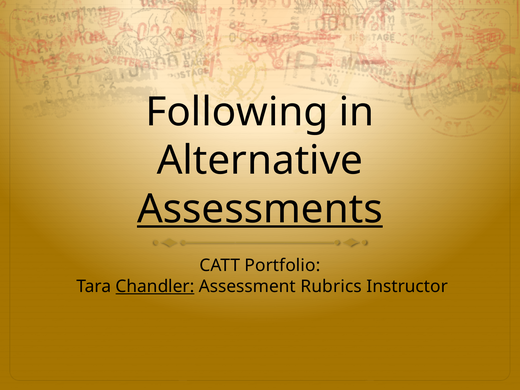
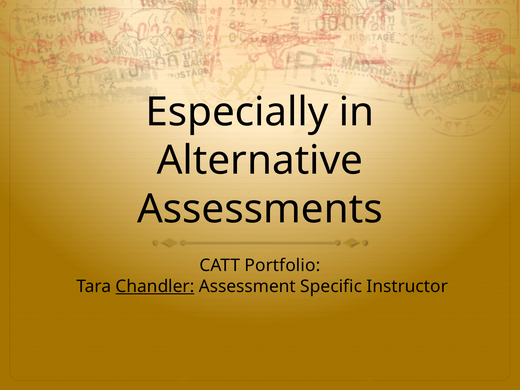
Following: Following -> Especially
Assessments underline: present -> none
Rubrics: Rubrics -> Specific
